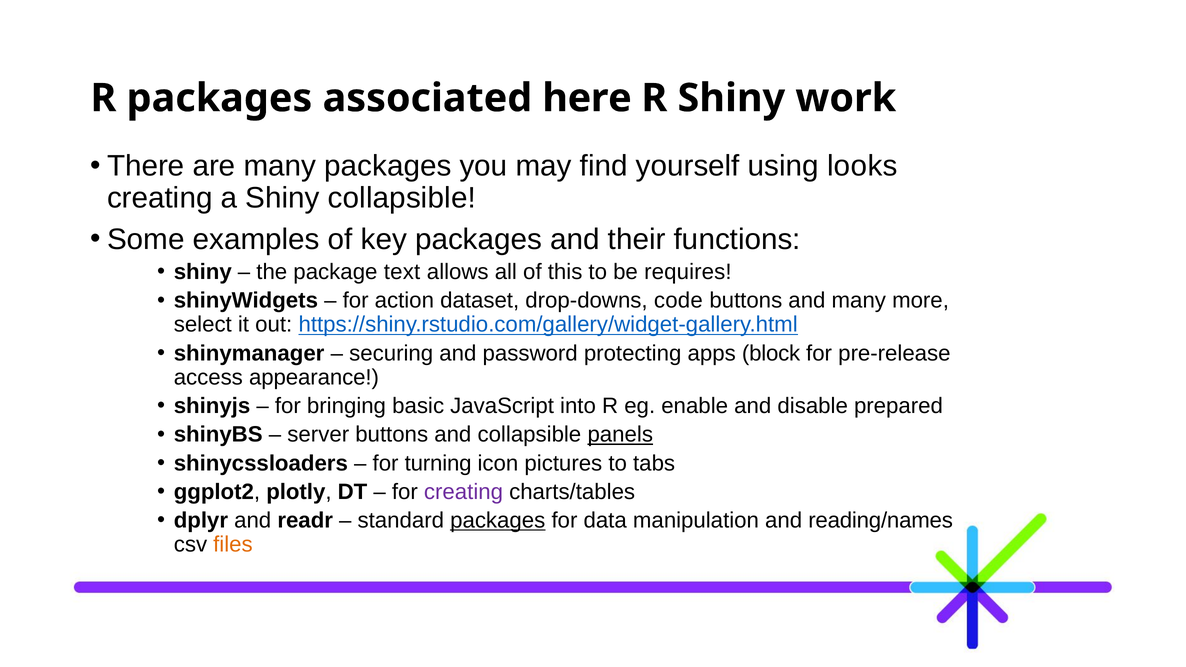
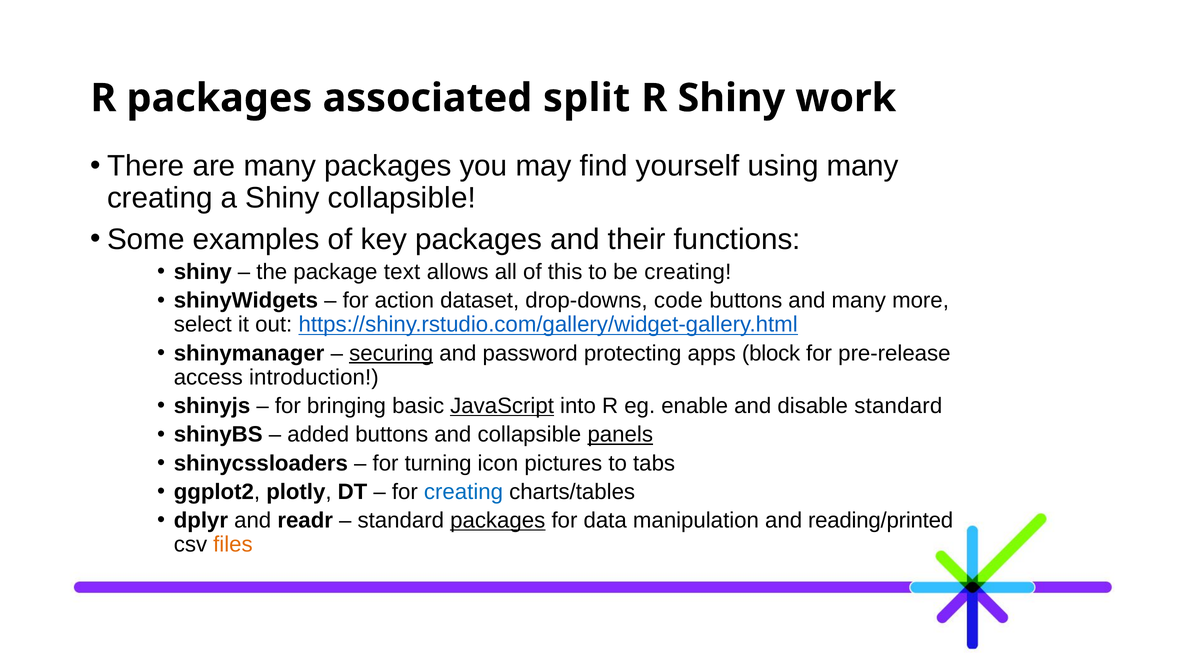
here: here -> split
using looks: looks -> many
be requires: requires -> creating
securing underline: none -> present
appearance: appearance -> introduction
JavaScript underline: none -> present
disable prepared: prepared -> standard
server: server -> added
creating at (464, 492) colour: purple -> blue
reading/names: reading/names -> reading/printed
